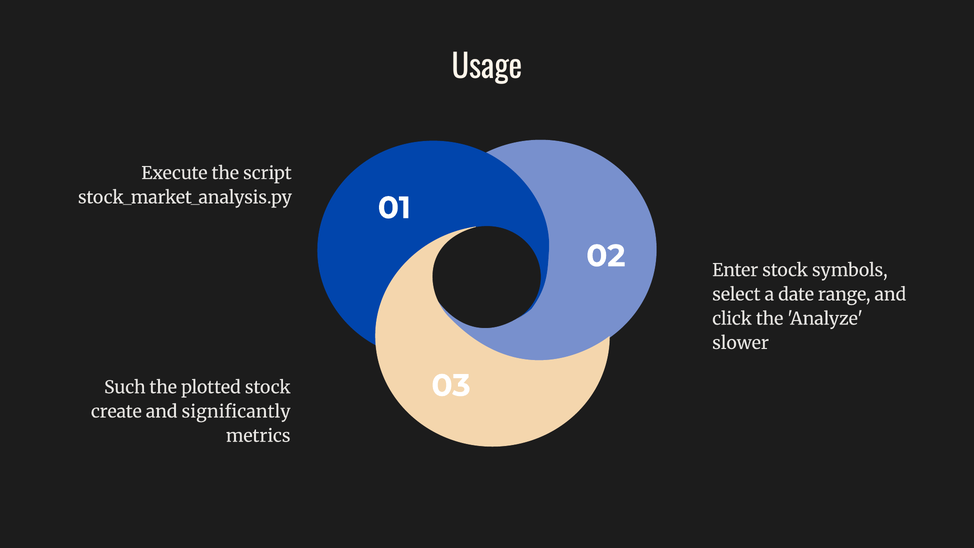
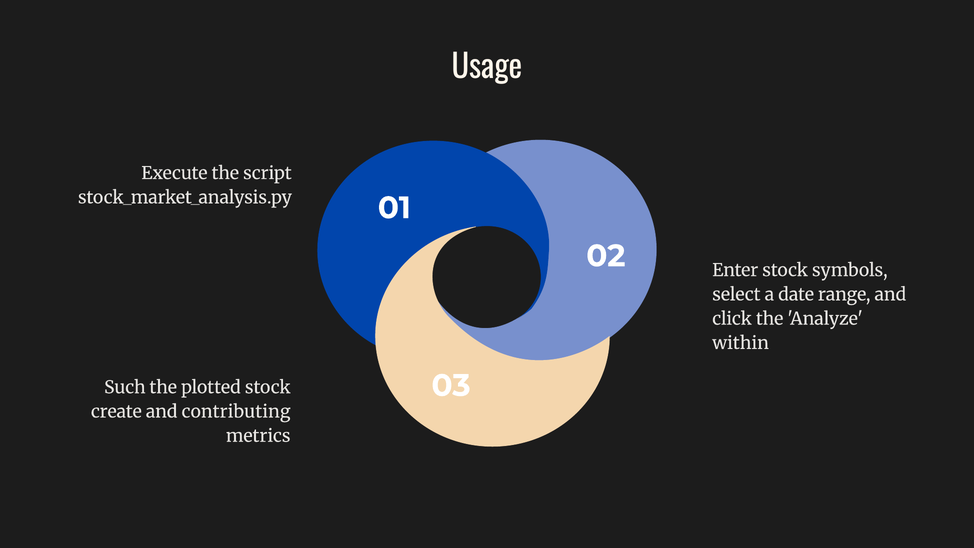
slower: slower -> within
significantly: significantly -> contributing
